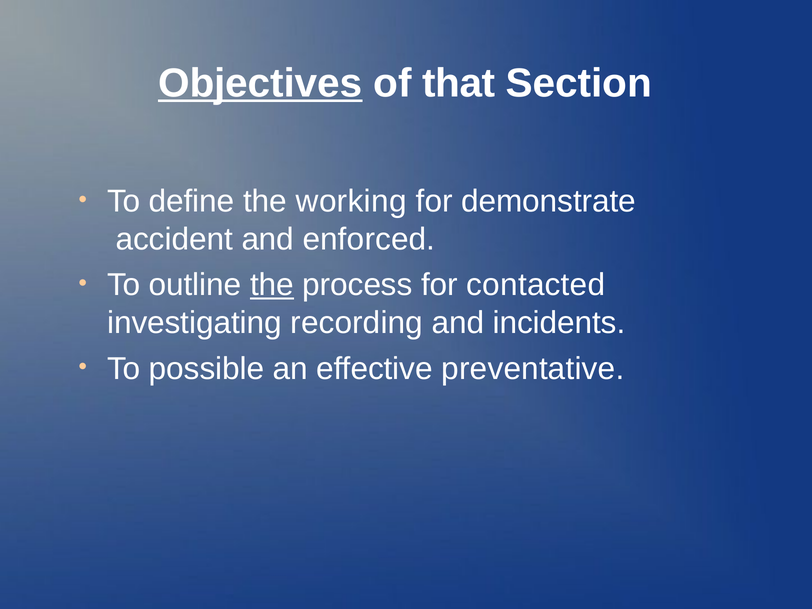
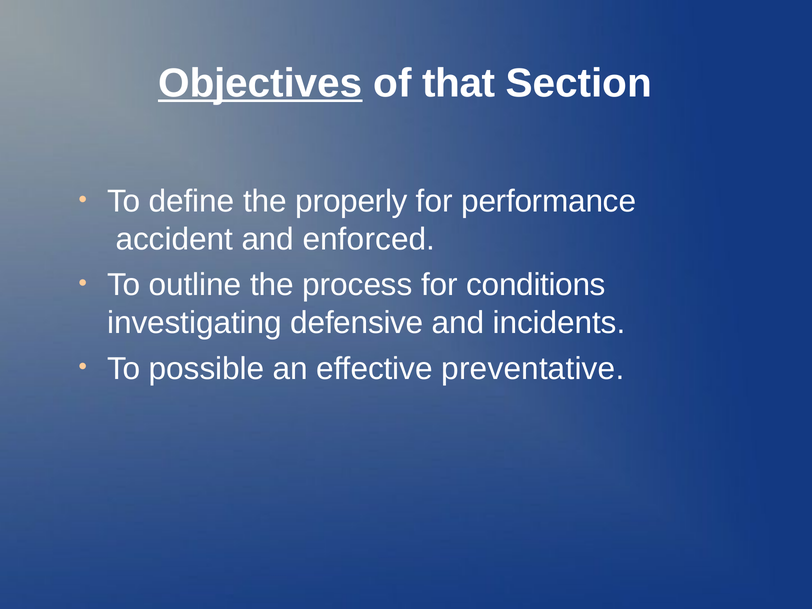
working: working -> properly
demonstrate: demonstrate -> performance
the at (272, 285) underline: present -> none
contacted: contacted -> conditions
recording: recording -> defensive
